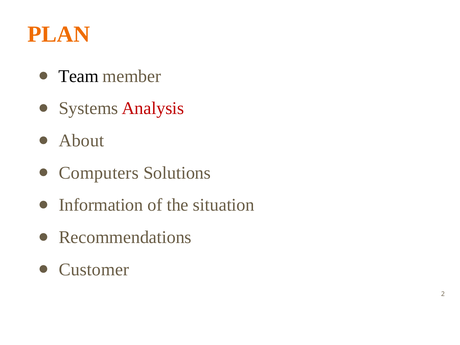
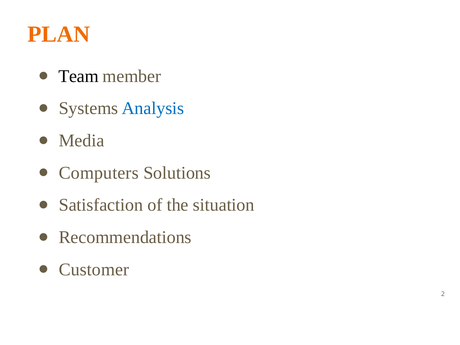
Analysis colour: red -> blue
About: About -> Media
Information: Information -> Satisfaction
